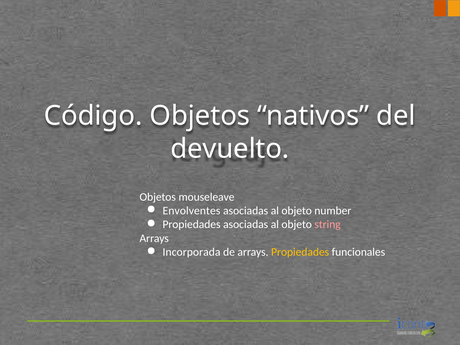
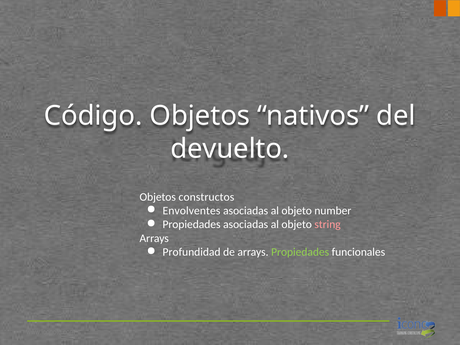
mouseleave: mouseleave -> constructos
Incorporada: Incorporada -> Profundidad
Propiedades at (300, 252) colour: yellow -> light green
